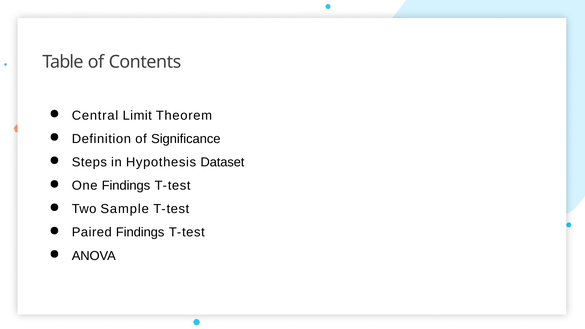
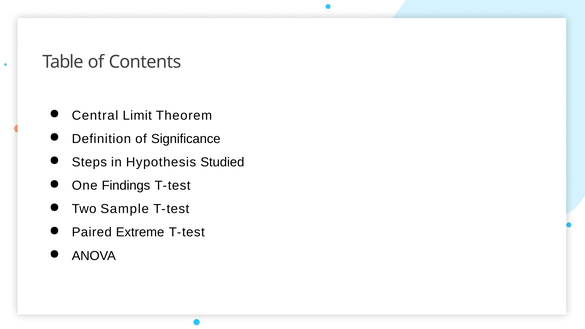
Dataset: Dataset -> Studied
Paired Findings: Findings -> Extreme
